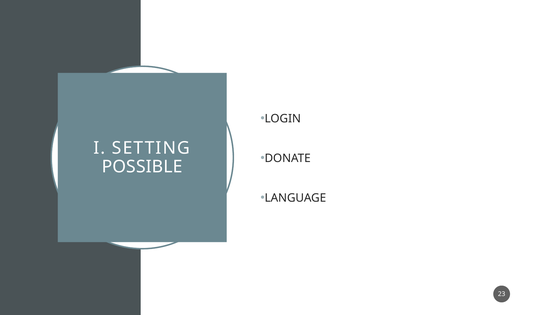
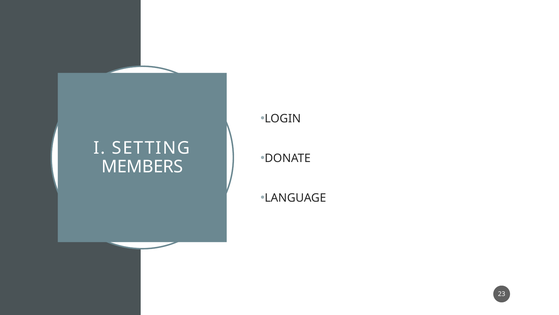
POSSIBLE: POSSIBLE -> MEMBERS
